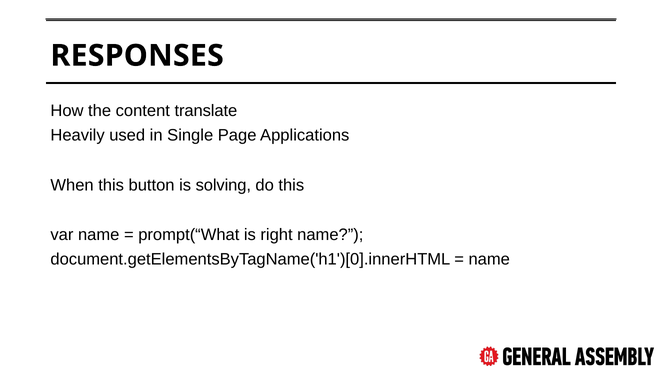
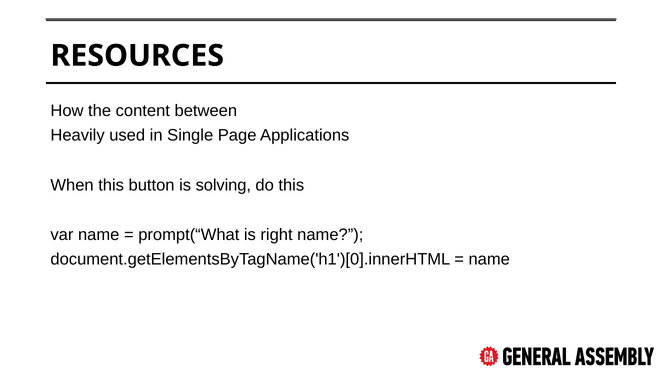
RESPONSES: RESPONSES -> RESOURCES
translate: translate -> between
